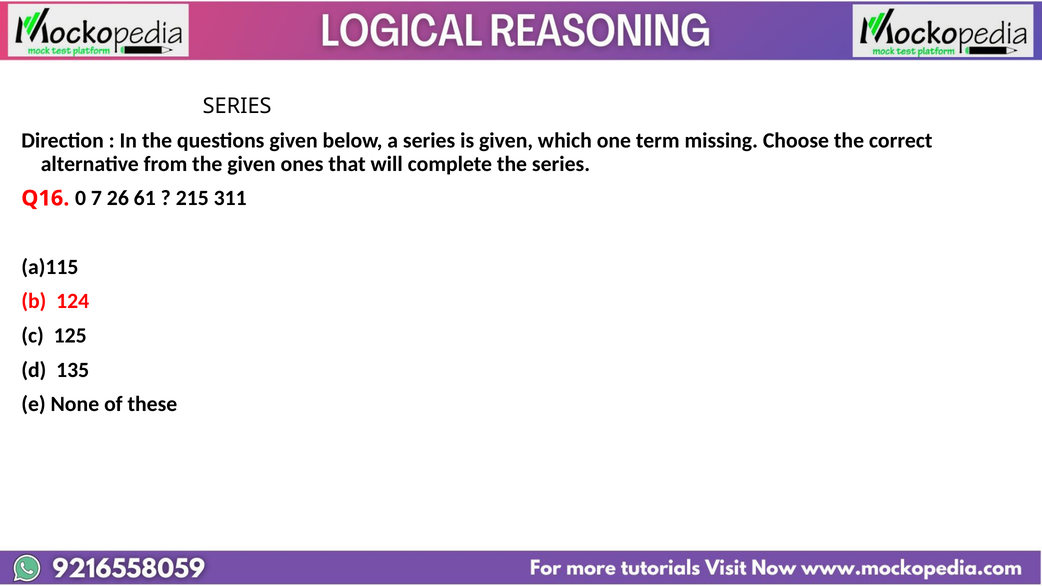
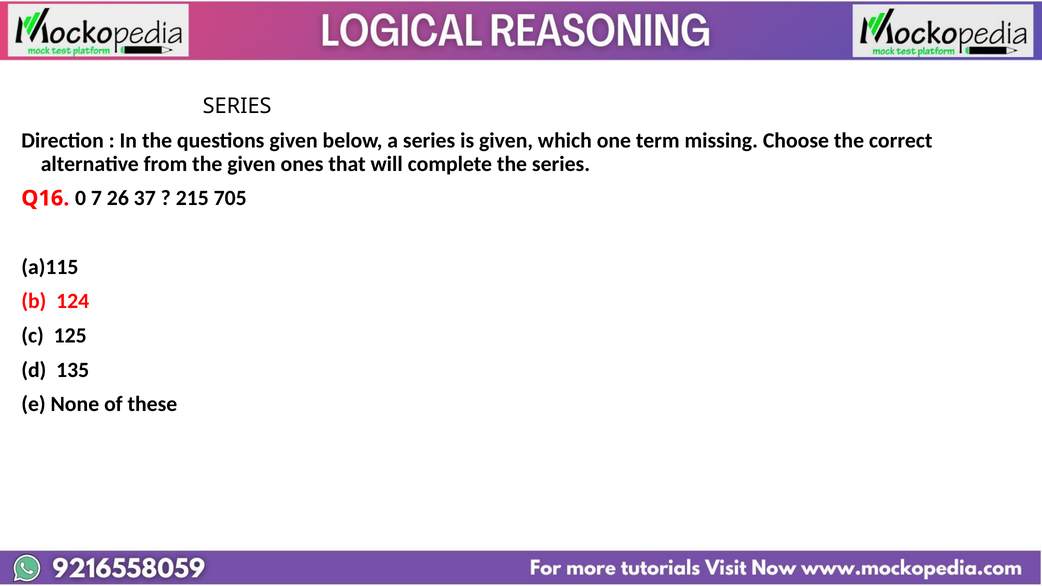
61: 61 -> 37
311: 311 -> 705
